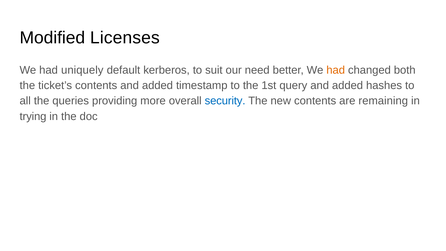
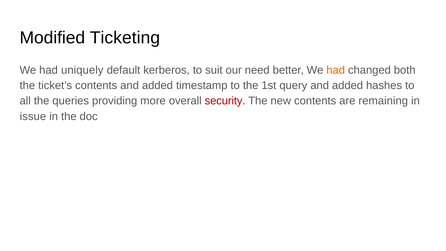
Licenses: Licenses -> Ticketing
security colour: blue -> red
trying: trying -> issue
